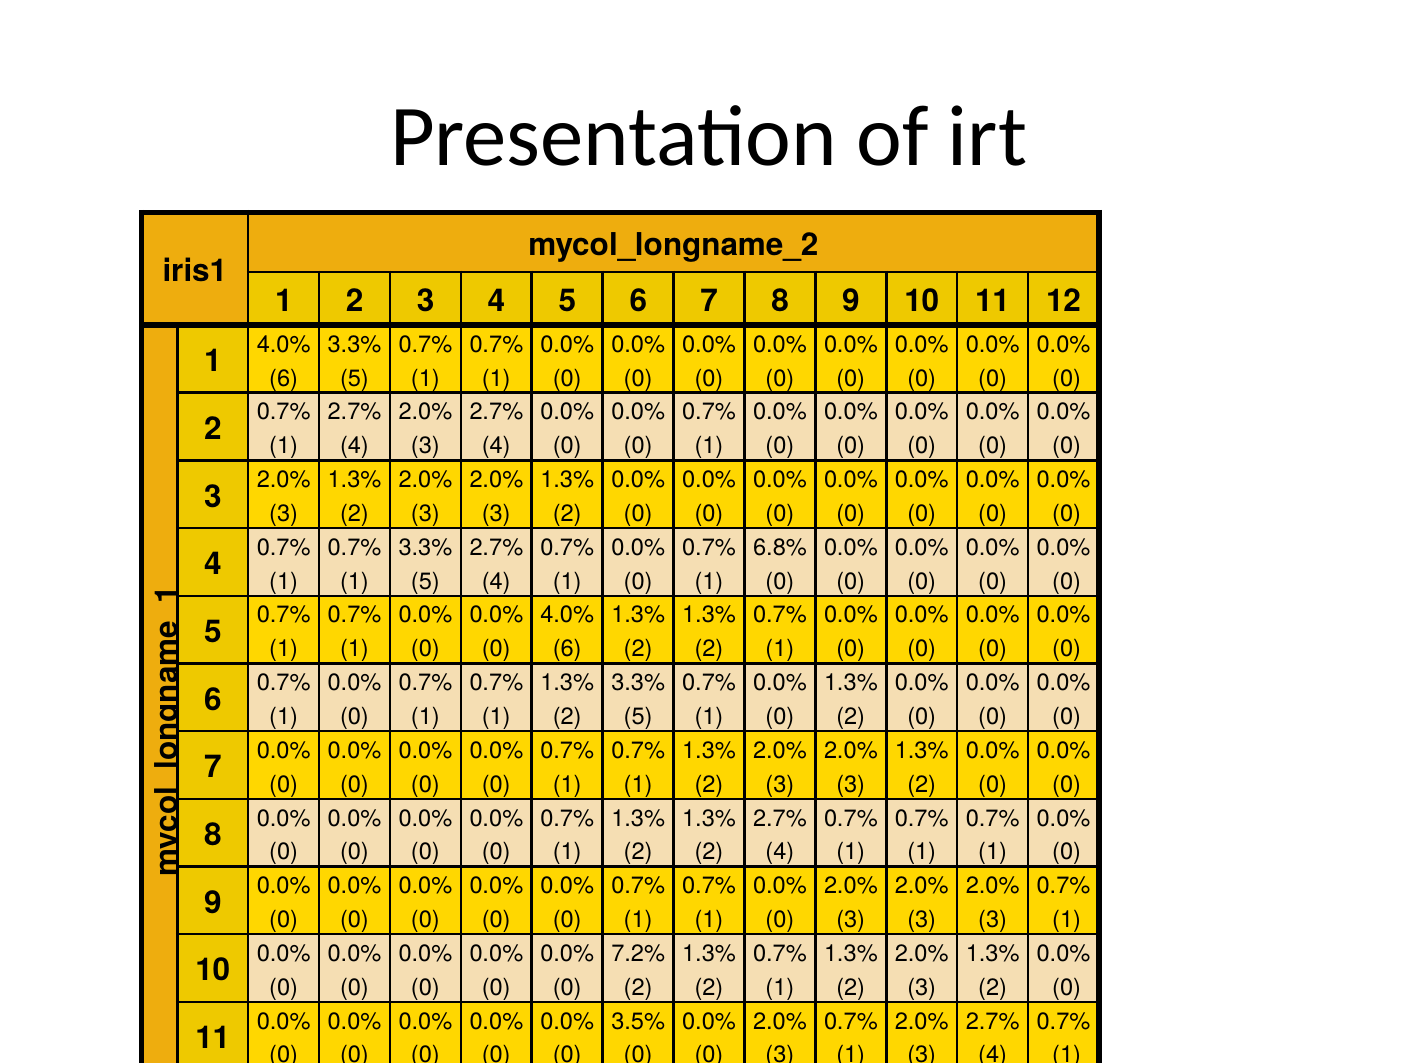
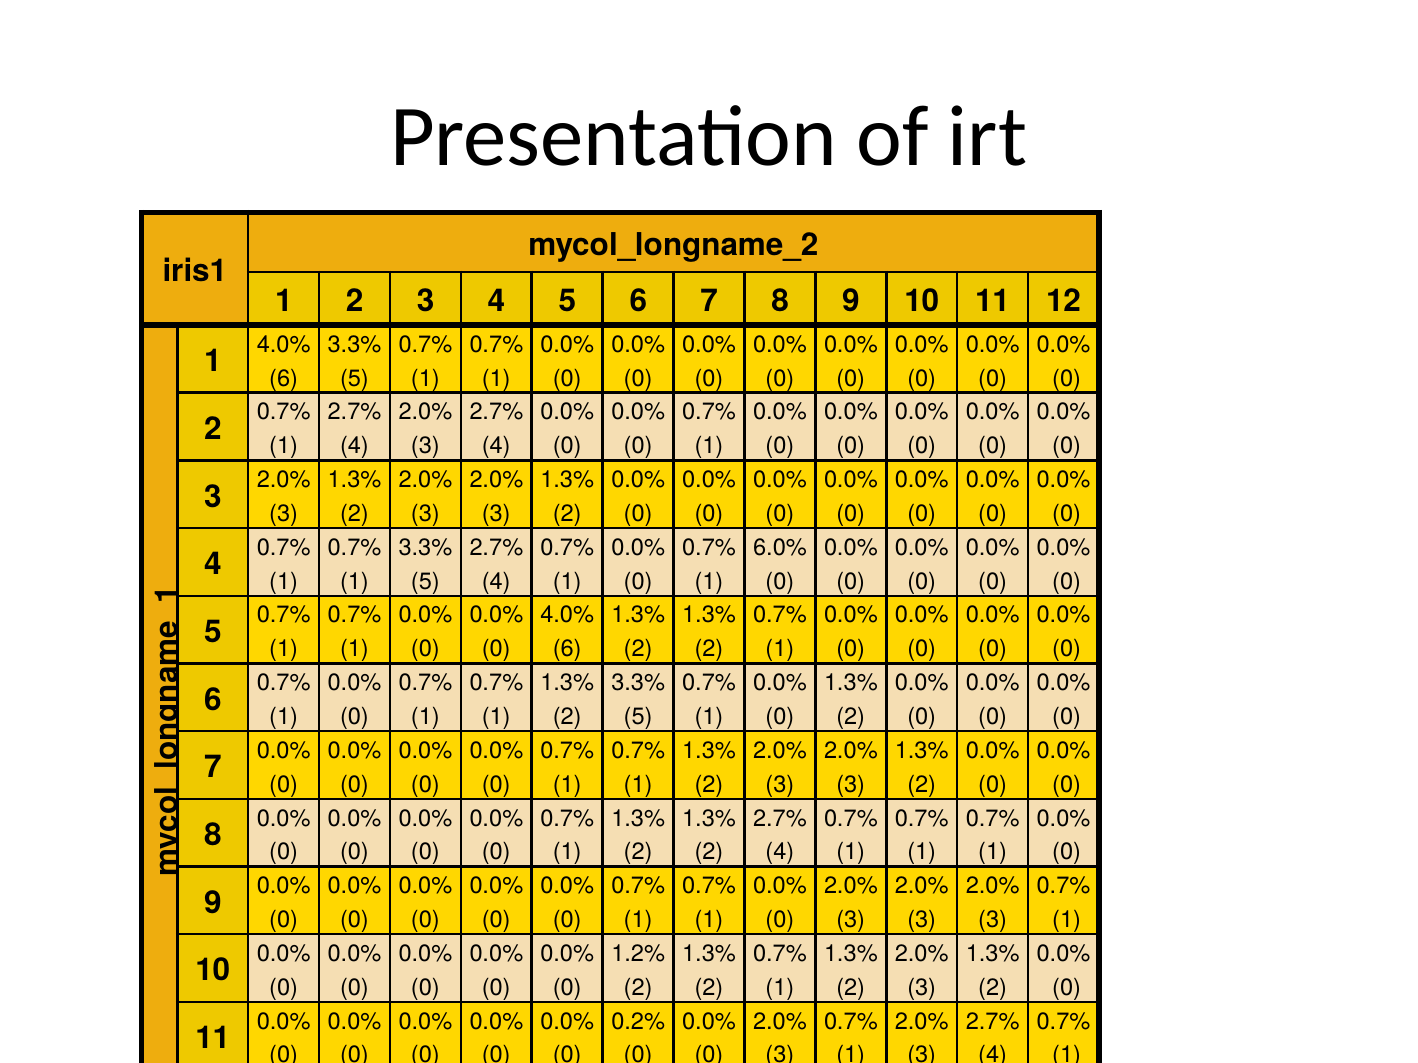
6.8%: 6.8% -> 6.0%
7.2%: 7.2% -> 1.2%
3.5%: 3.5% -> 0.2%
